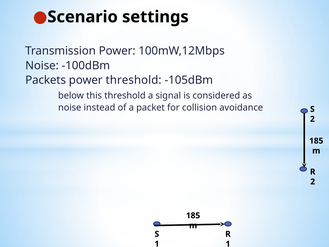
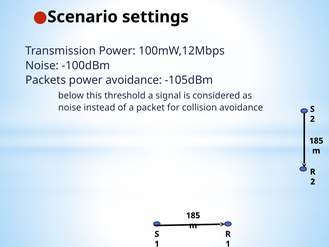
power threshold: threshold -> avoidance
